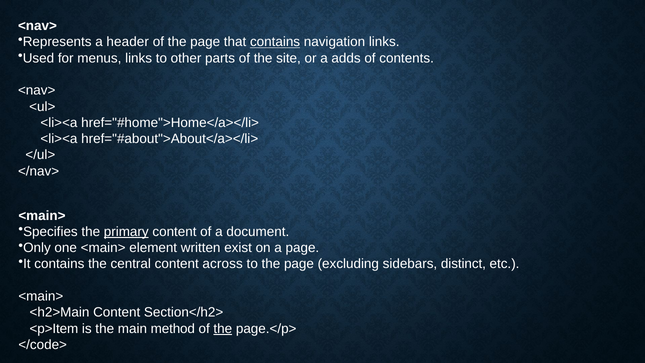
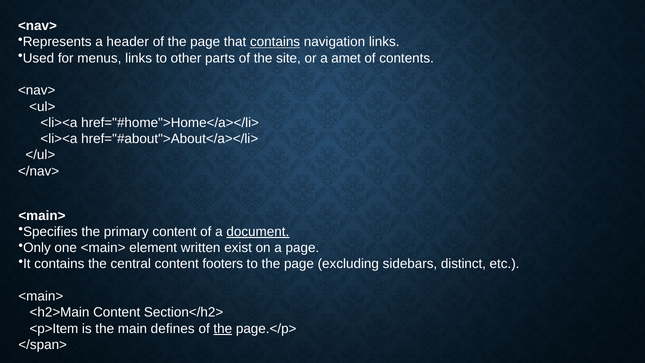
adds: adds -> amet
primary underline: present -> none
document underline: none -> present
across: across -> footers
method: method -> defines
</code>: </code> -> </span>
